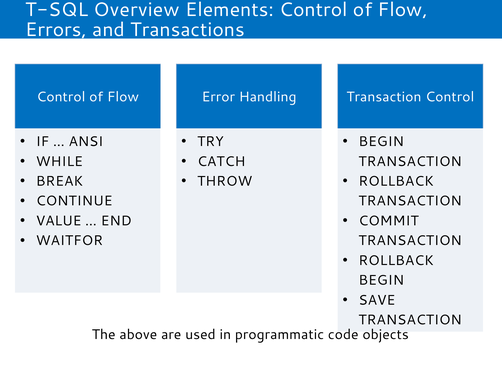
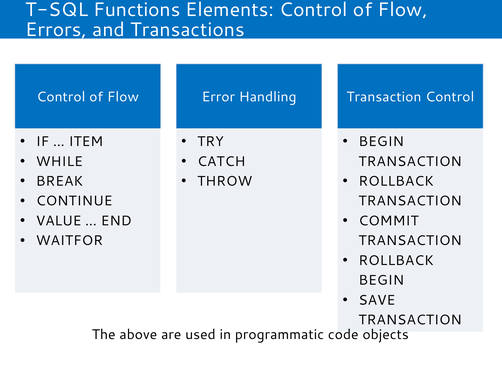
Overview: Overview -> Functions
ANSI: ANSI -> ITEM
